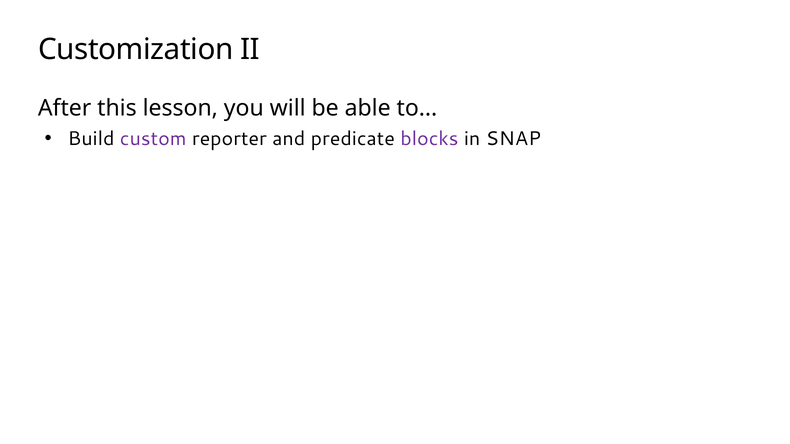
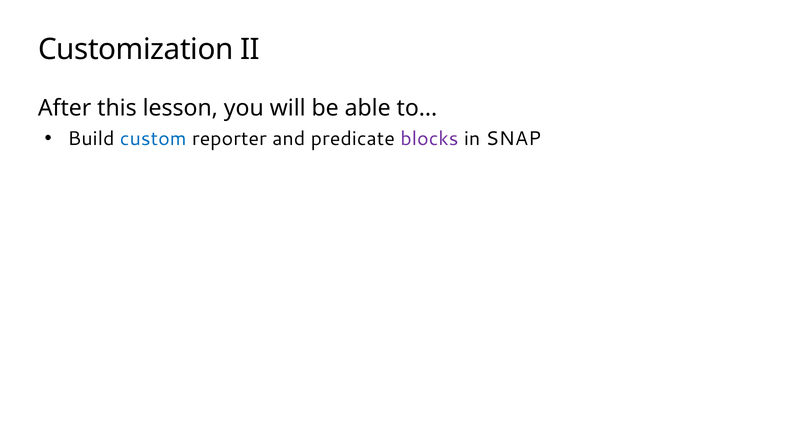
custom colour: purple -> blue
